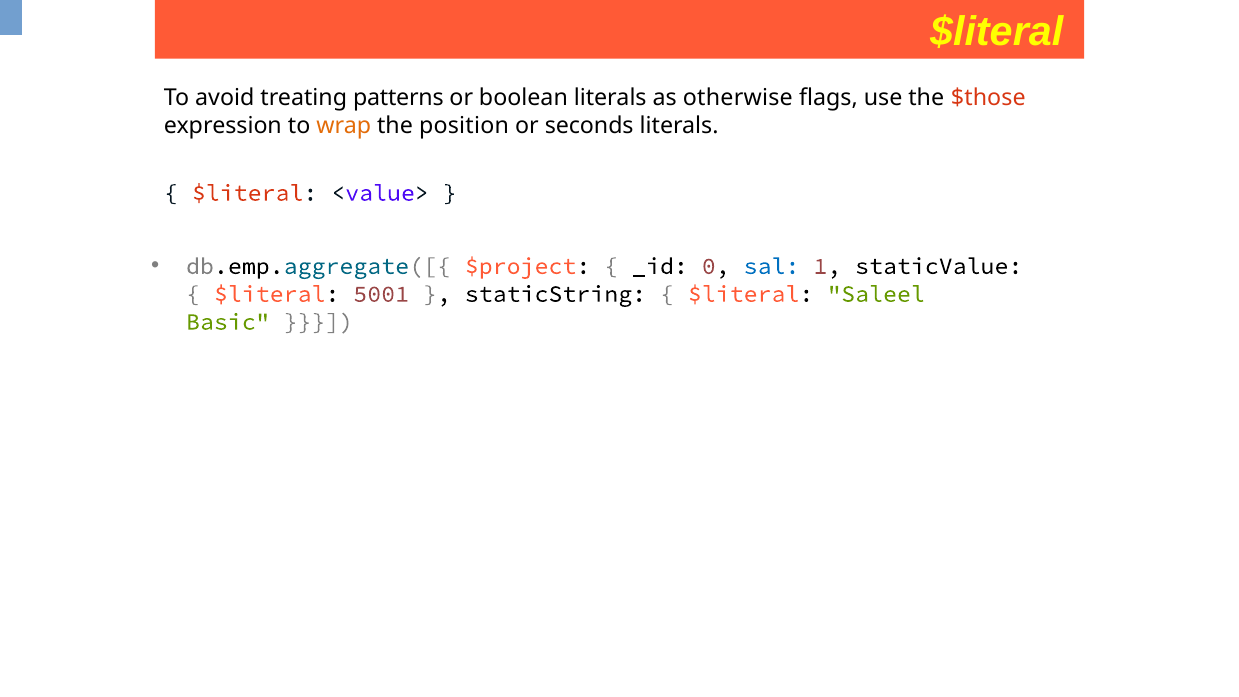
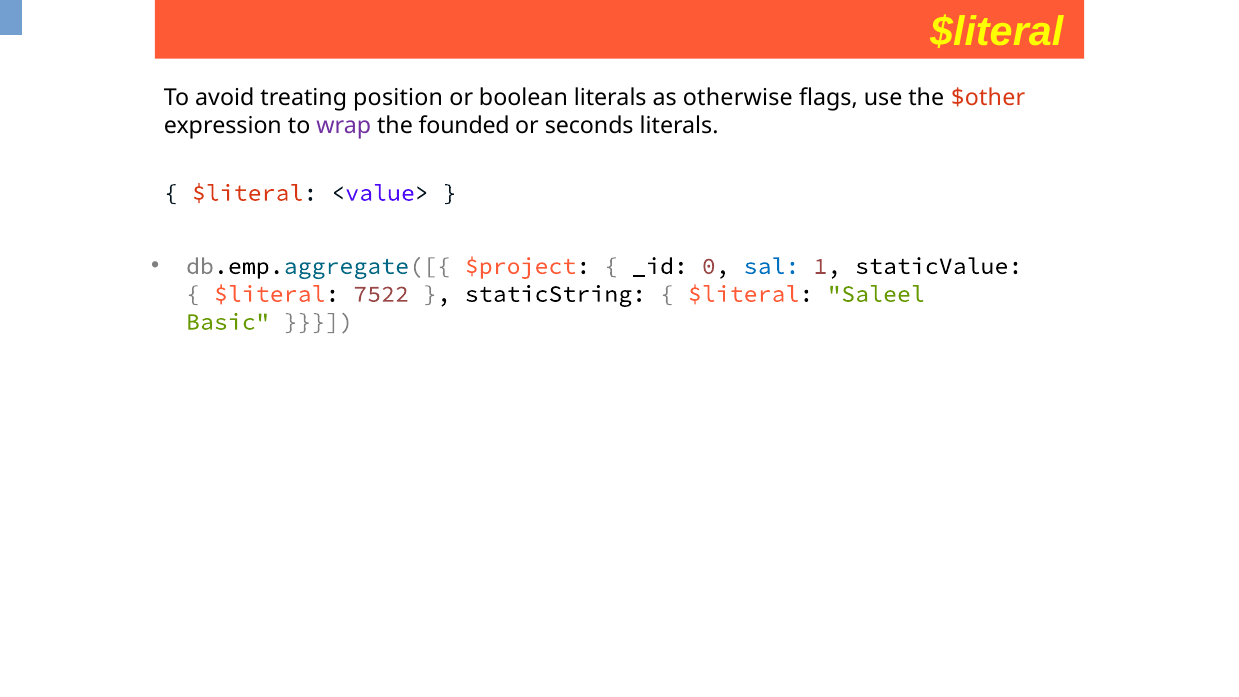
patterns: patterns -> position
$those: $those -> $other
wrap colour: orange -> purple
position: position -> founded
5001: 5001 -> 7522
